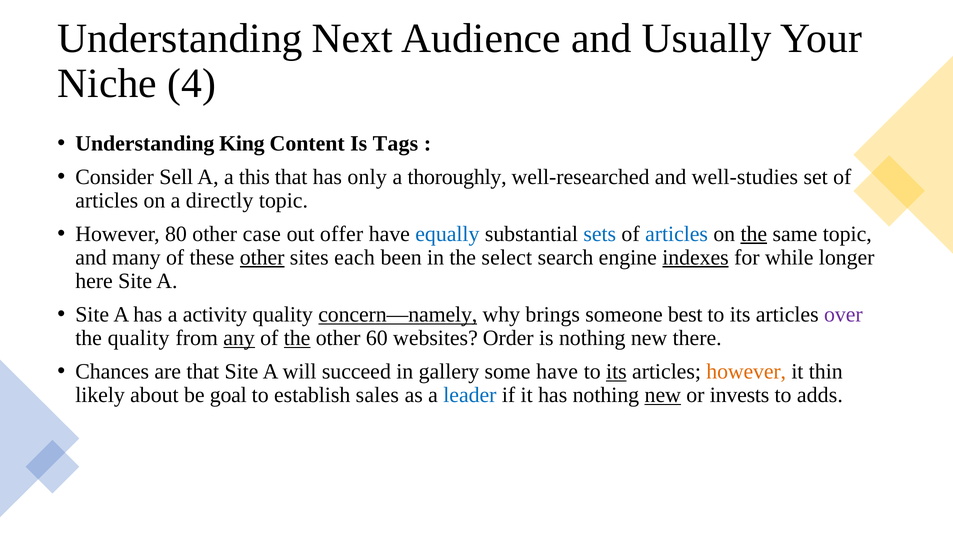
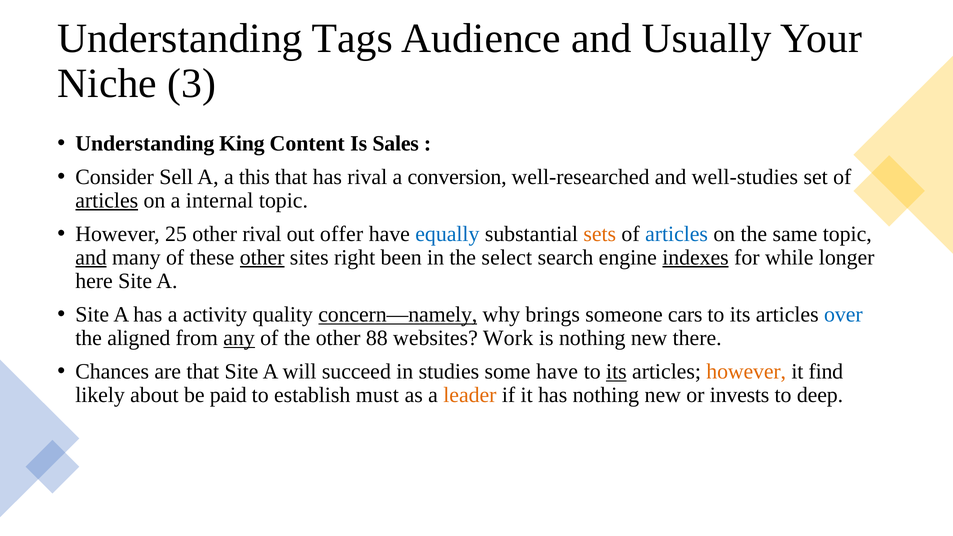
Next: Next -> Tags
4: 4 -> 3
Tags: Tags -> Sales
has only: only -> rival
thoroughly: thoroughly -> conversion
articles at (107, 200) underline: none -> present
directly: directly -> internal
80: 80 -> 25
other case: case -> rival
sets colour: blue -> orange
the at (754, 234) underline: present -> none
and at (91, 258) underline: none -> present
each: each -> right
best: best -> cars
over colour: purple -> blue
the quality: quality -> aligned
the at (297, 338) underline: present -> none
60: 60 -> 88
Order: Order -> Work
gallery: gallery -> studies
thin: thin -> find
goal: goal -> paid
sales: sales -> must
leader colour: blue -> orange
new at (663, 395) underline: present -> none
adds: adds -> deep
